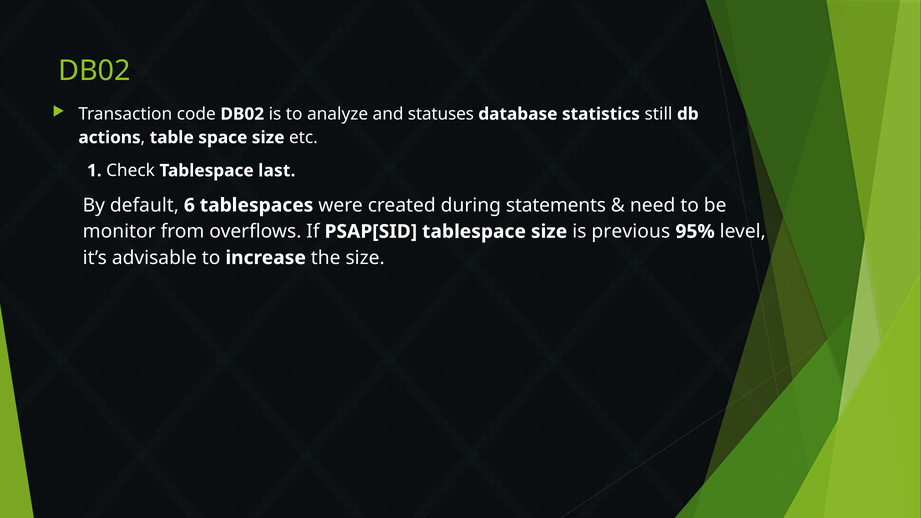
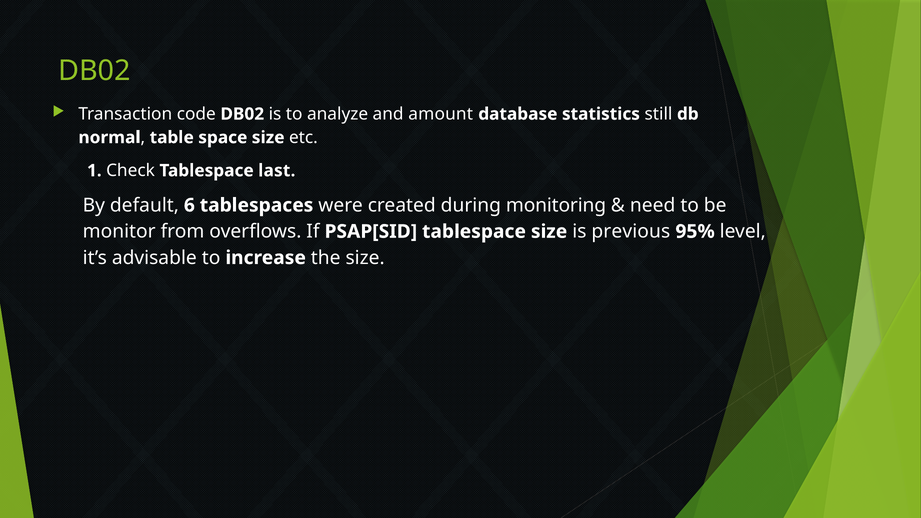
statuses: statuses -> amount
actions: actions -> normal
statements: statements -> monitoring
